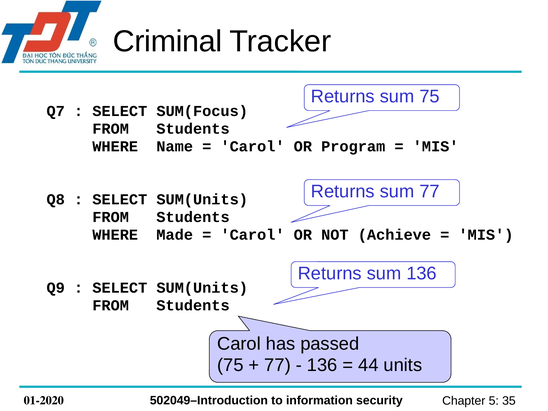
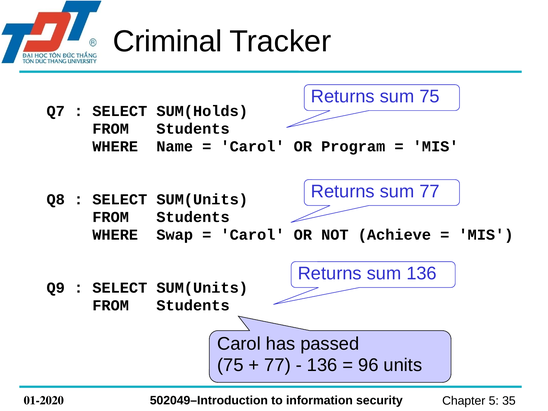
SUM(Focus: SUM(Focus -> SUM(Holds
Made: Made -> Swap
44: 44 -> 96
